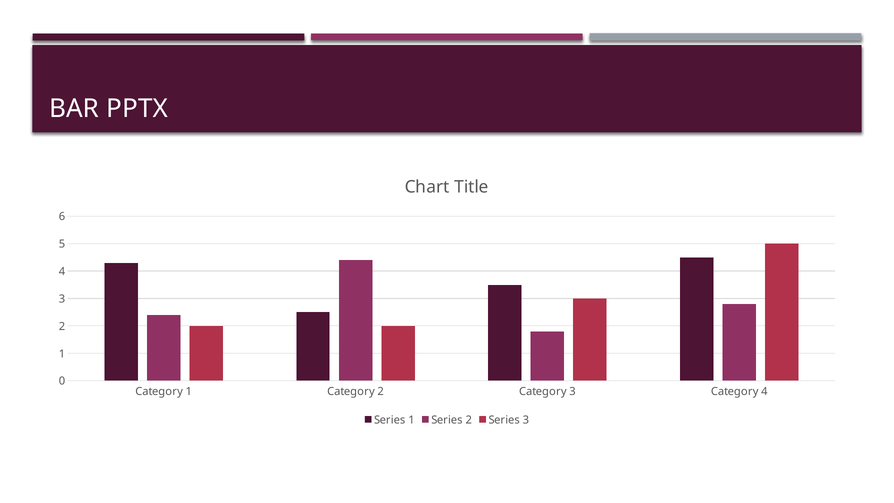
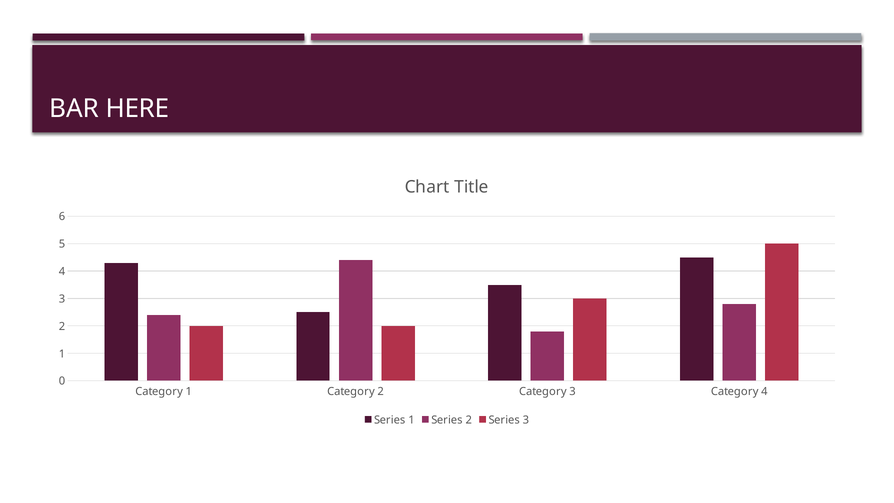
PPTX: PPTX -> HERE
